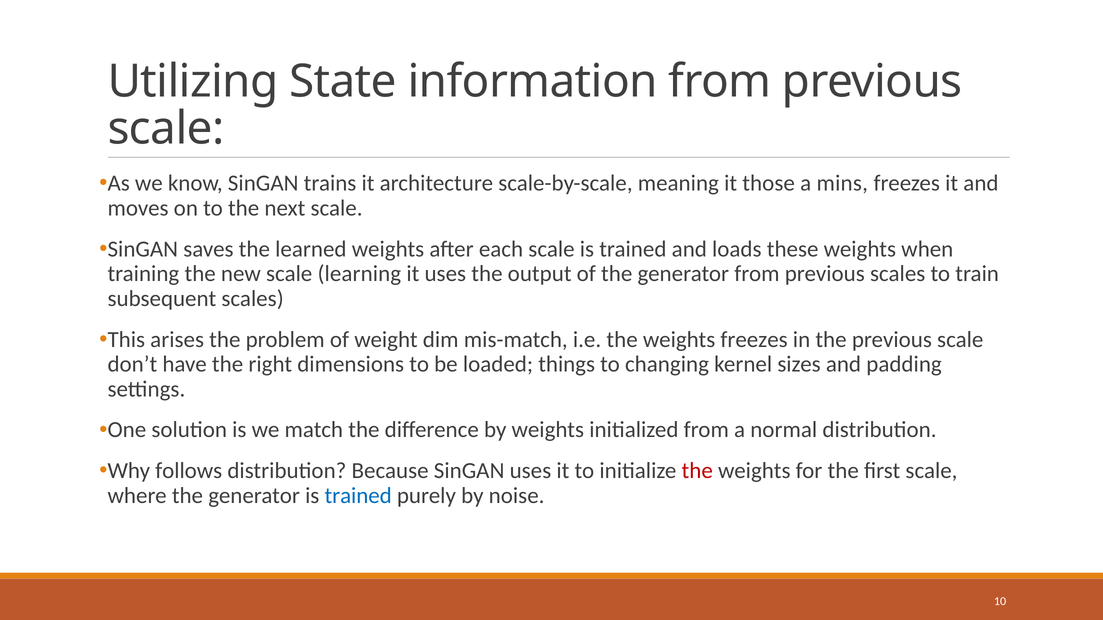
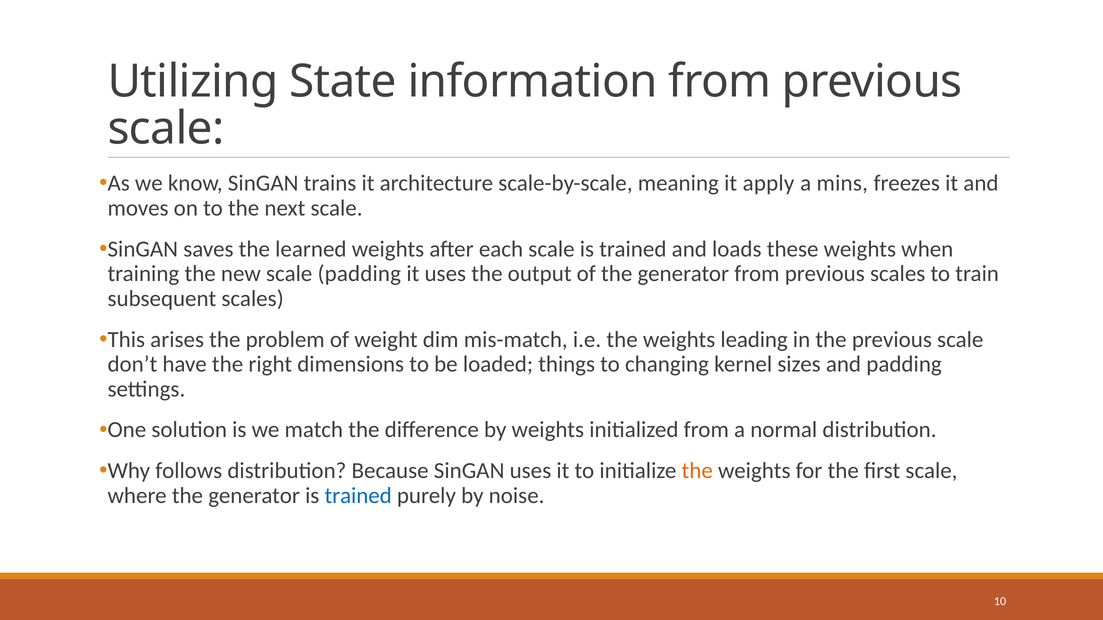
those: those -> apply
scale learning: learning -> padding
weights freezes: freezes -> leading
the at (697, 471) colour: red -> orange
